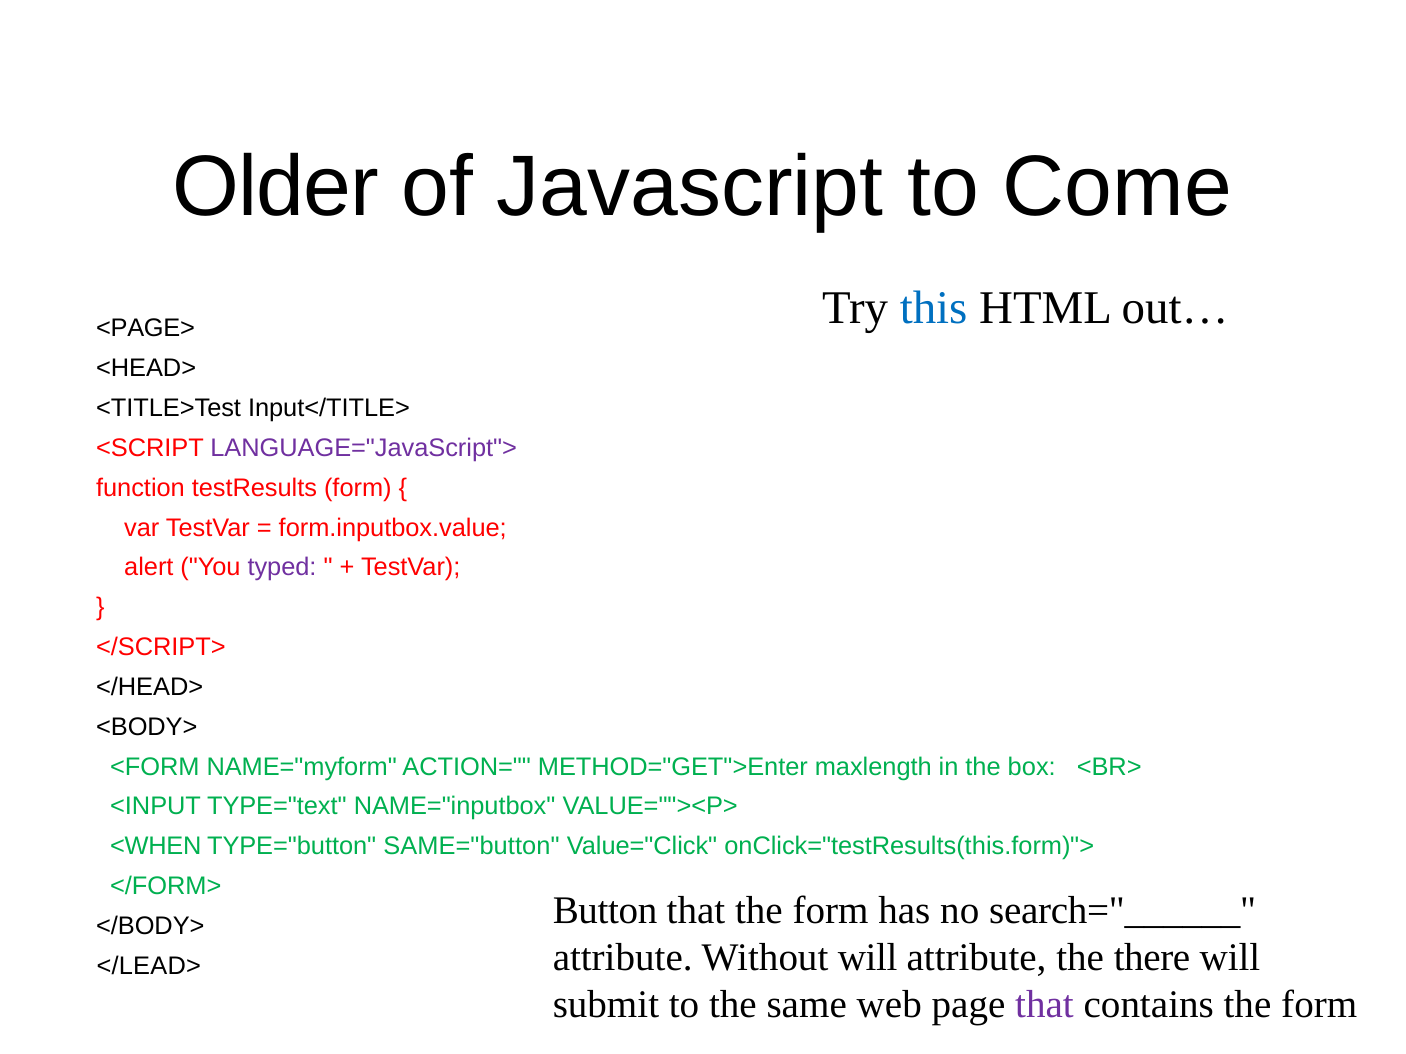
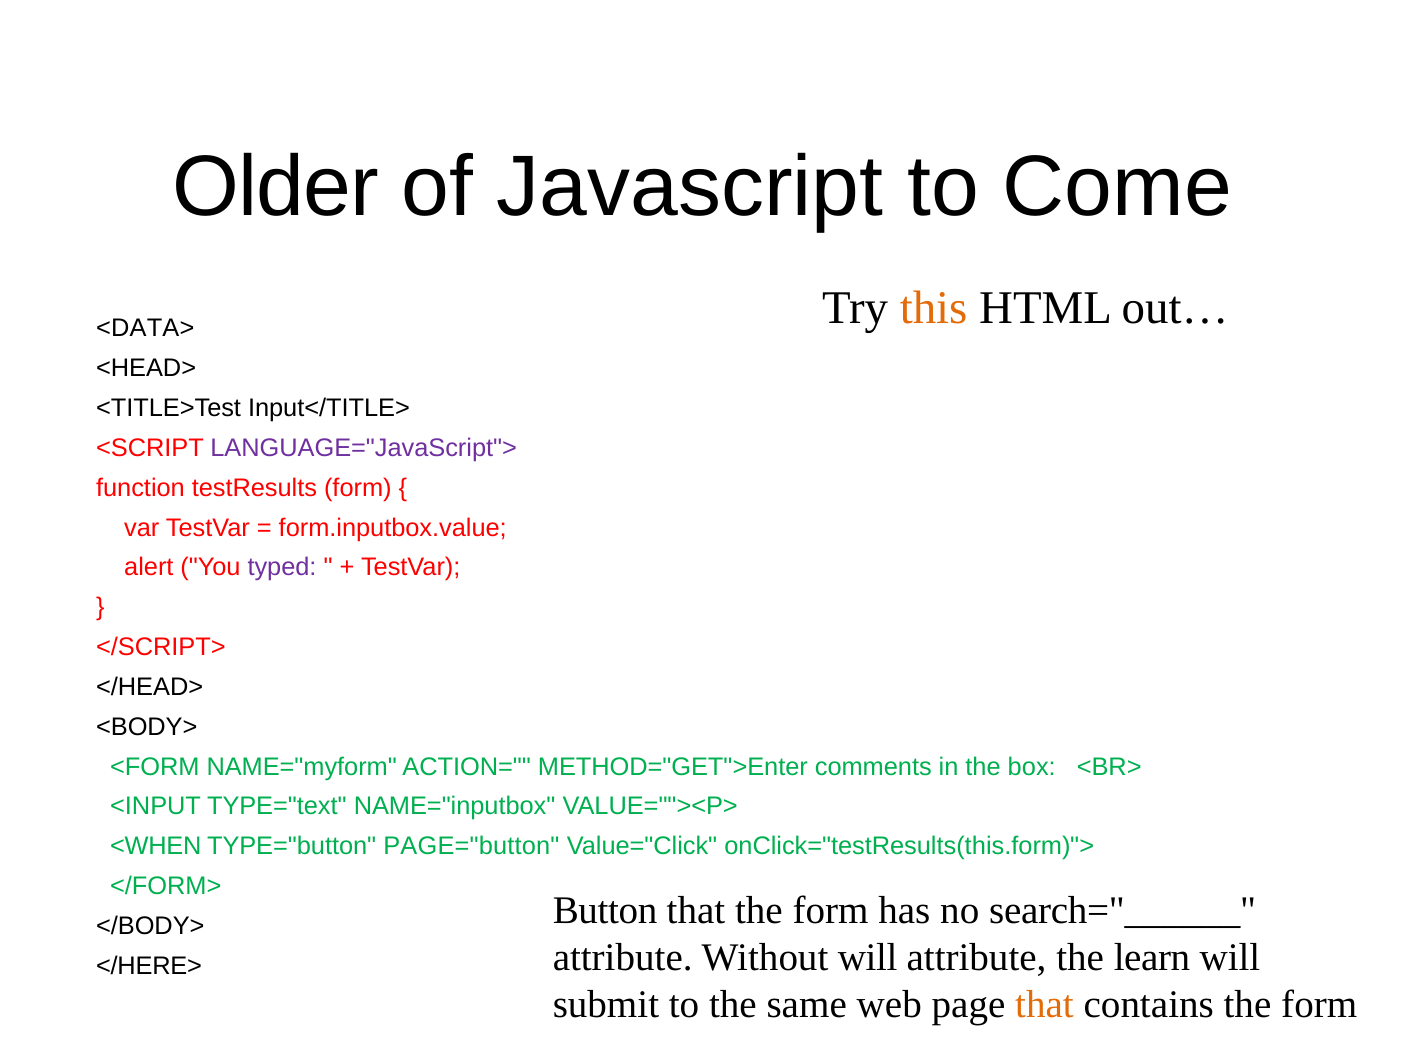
this colour: blue -> orange
<PAGE>: <PAGE> -> <DATA>
maxlength: maxlength -> comments
SAME="button: SAME="button -> PAGE="button
there: there -> learn
</LEAD>: </LEAD> -> </HERE>
that at (1044, 1005) colour: purple -> orange
